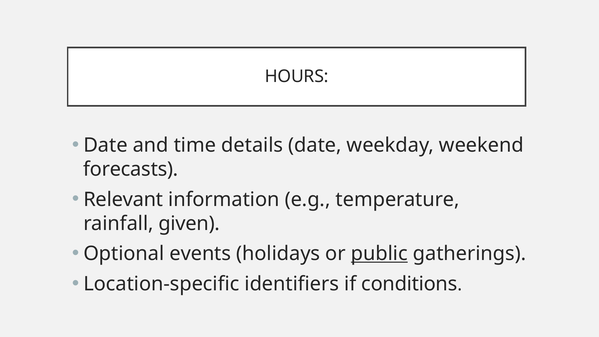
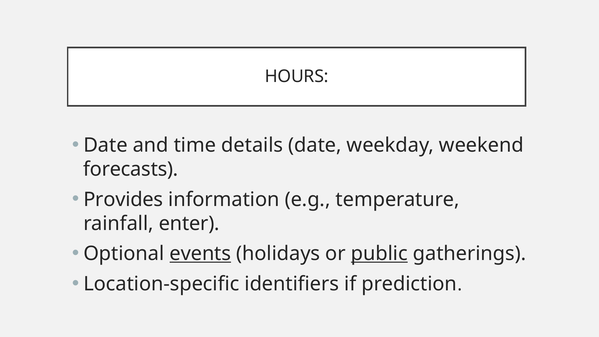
Relevant: Relevant -> Provides
given: given -> enter
events underline: none -> present
conditions: conditions -> prediction
